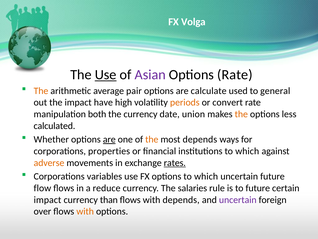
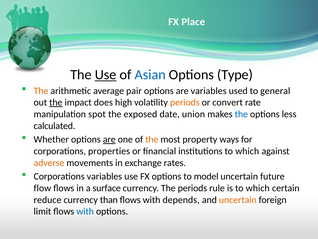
Volga: Volga -> Place
Asian colour: purple -> blue
Options Rate: Rate -> Type
are calculate: calculate -> variables
the at (56, 102) underline: none -> present
have: have -> does
both: both -> spot
the currency: currency -> exposed
the at (241, 114) colour: orange -> blue
most depends: depends -> property
rates underline: present -> none
options to which: which -> model
reduce: reduce -> surface
The salaries: salaries -> periods
is to future: future -> which
impact at (48, 199): impact -> reduce
uncertain at (238, 199) colour: purple -> orange
over: over -> limit
with at (85, 211) colour: orange -> blue
